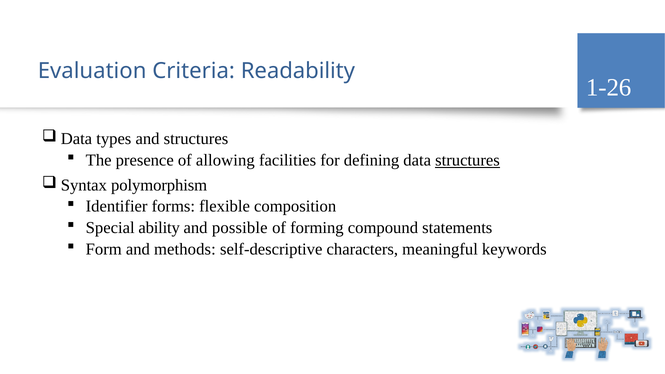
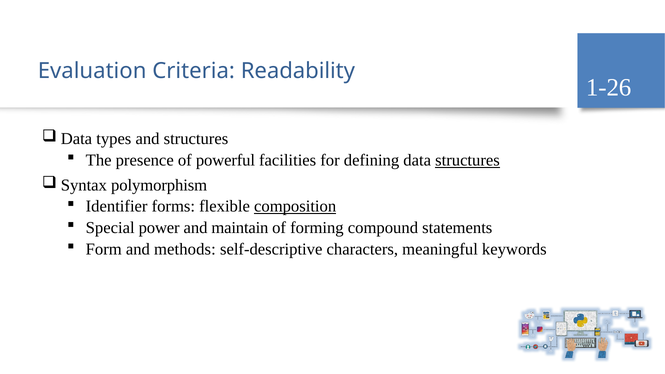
allowing: allowing -> powerful
composition underline: none -> present
ability: ability -> power
possible: possible -> maintain
